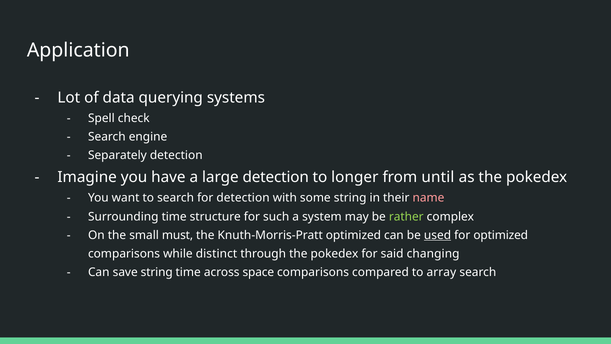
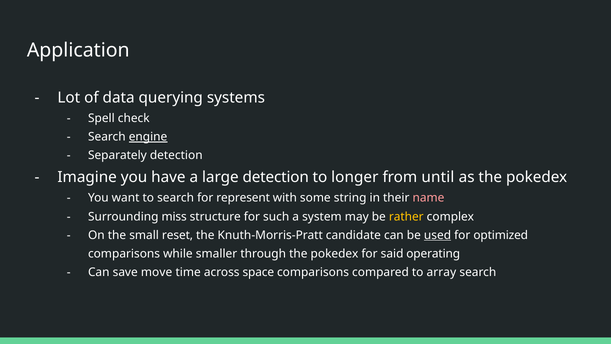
engine underline: none -> present
for detection: detection -> represent
Surrounding time: time -> miss
rather colour: light green -> yellow
must: must -> reset
Knuth-Morris-Pratt optimized: optimized -> candidate
distinct: distinct -> smaller
changing: changing -> operating
save string: string -> move
